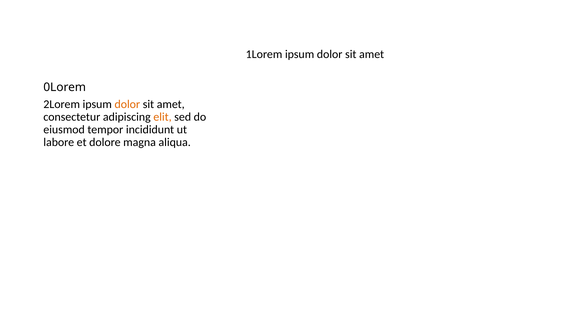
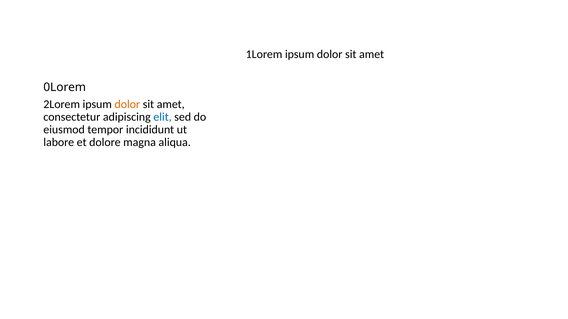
elit colour: orange -> blue
